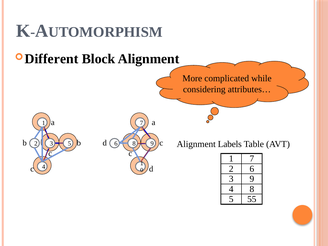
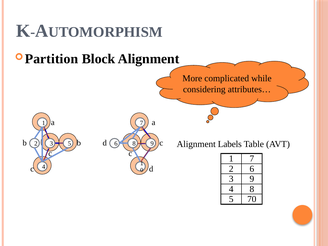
Different: Different -> Partition
55: 55 -> 70
